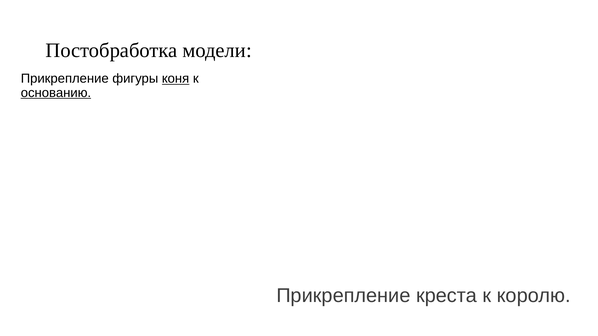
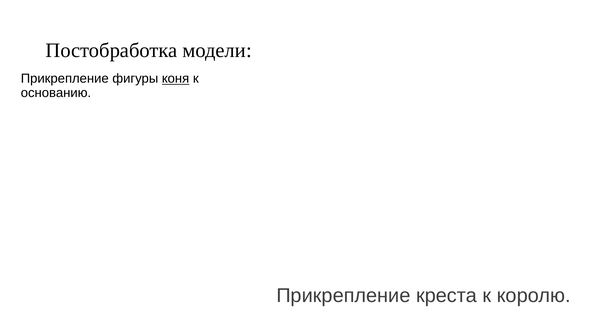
основанию underline: present -> none
